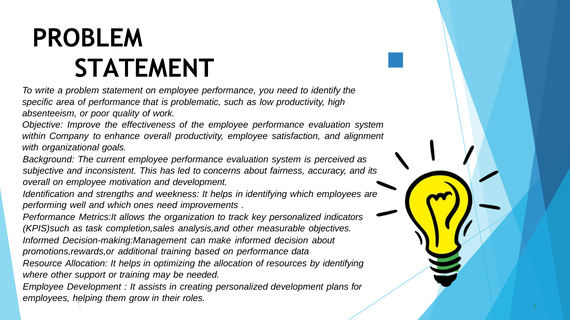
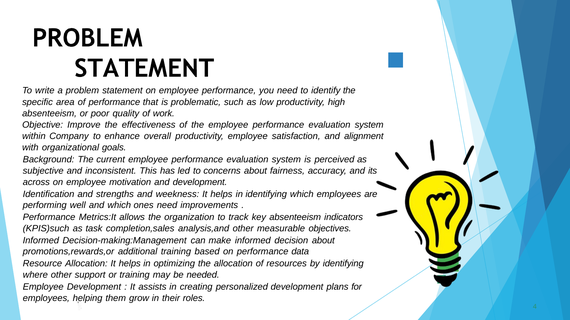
overall at (36, 183): overall -> across
key personalized: personalized -> absenteeism
